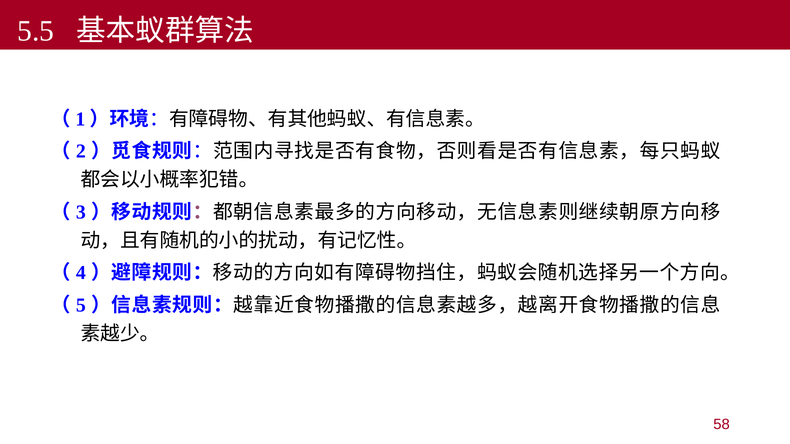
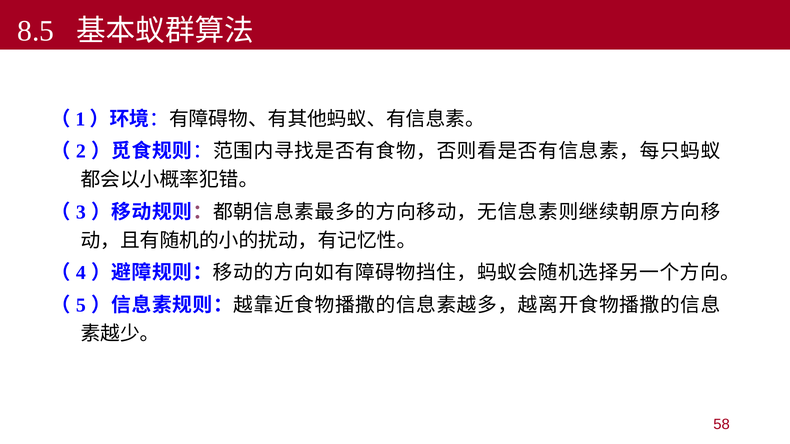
5.5: 5.5 -> 8.5
